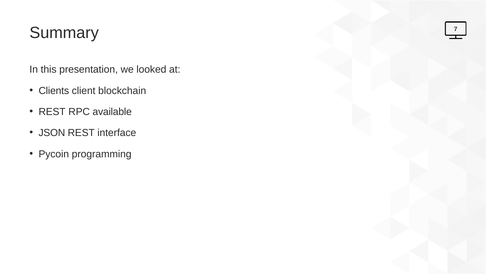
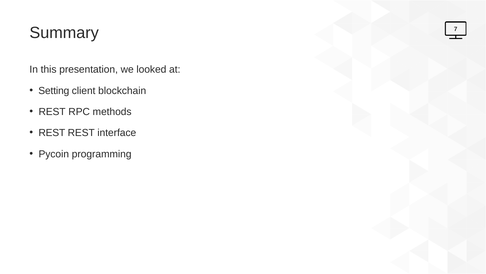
Clients: Clients -> Setting
available: available -> methods
JSON at (52, 133): JSON -> REST
